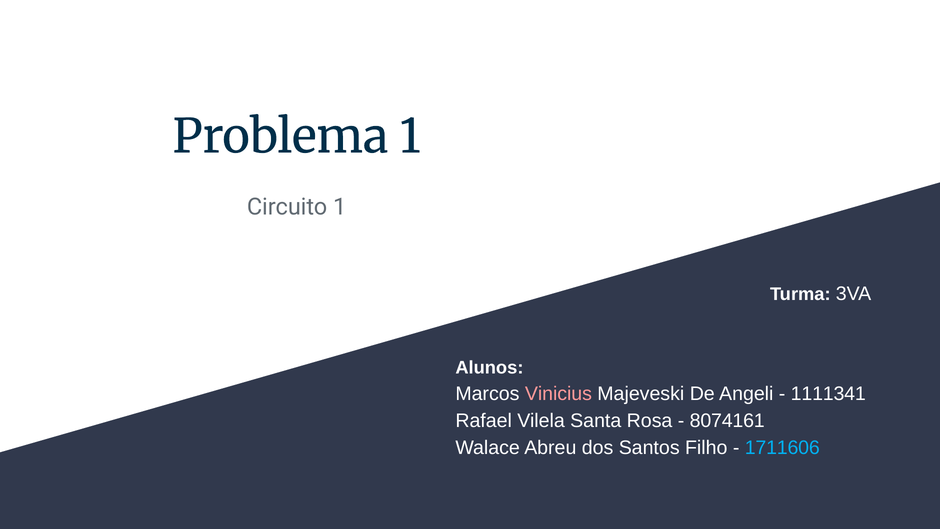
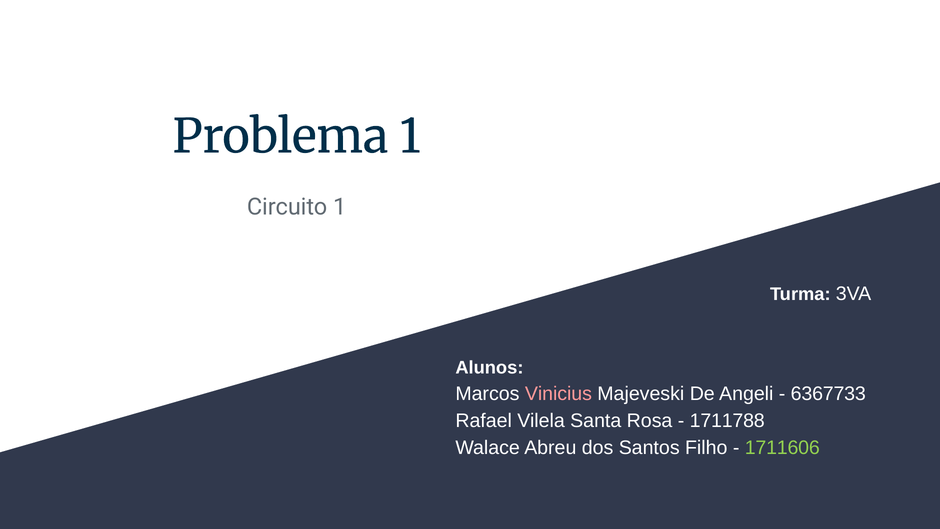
1111341: 1111341 -> 6367733
8074161: 8074161 -> 1711788
1711606 colour: light blue -> light green
